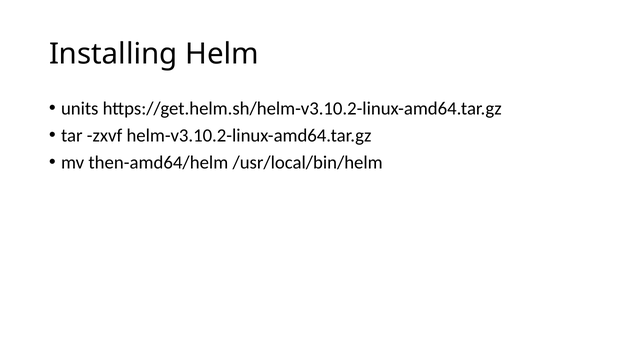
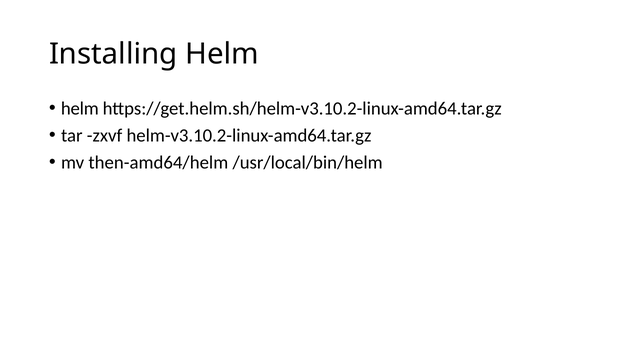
units at (80, 109): units -> helm
